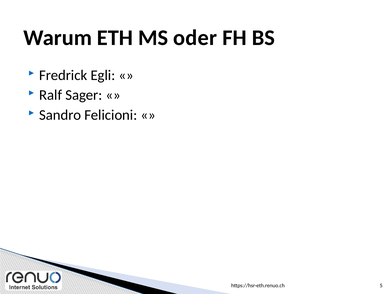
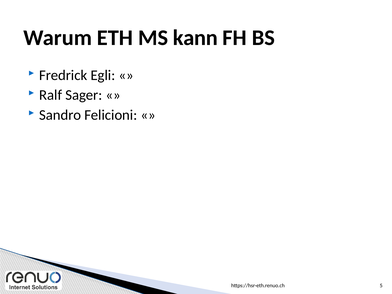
oder: oder -> kann
